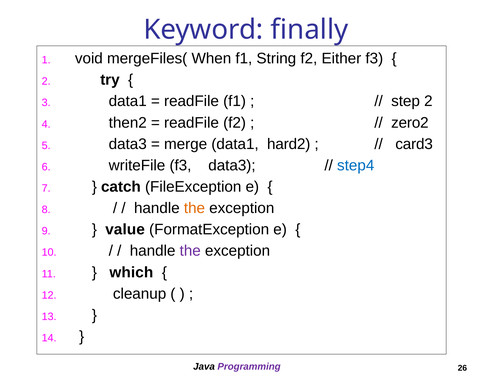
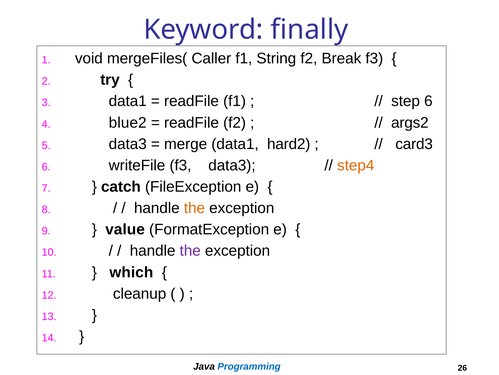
When: When -> Caller
Either: Either -> Break
step 2: 2 -> 6
then2: then2 -> blue2
zero2: zero2 -> args2
step4 colour: blue -> orange
Programming colour: purple -> blue
